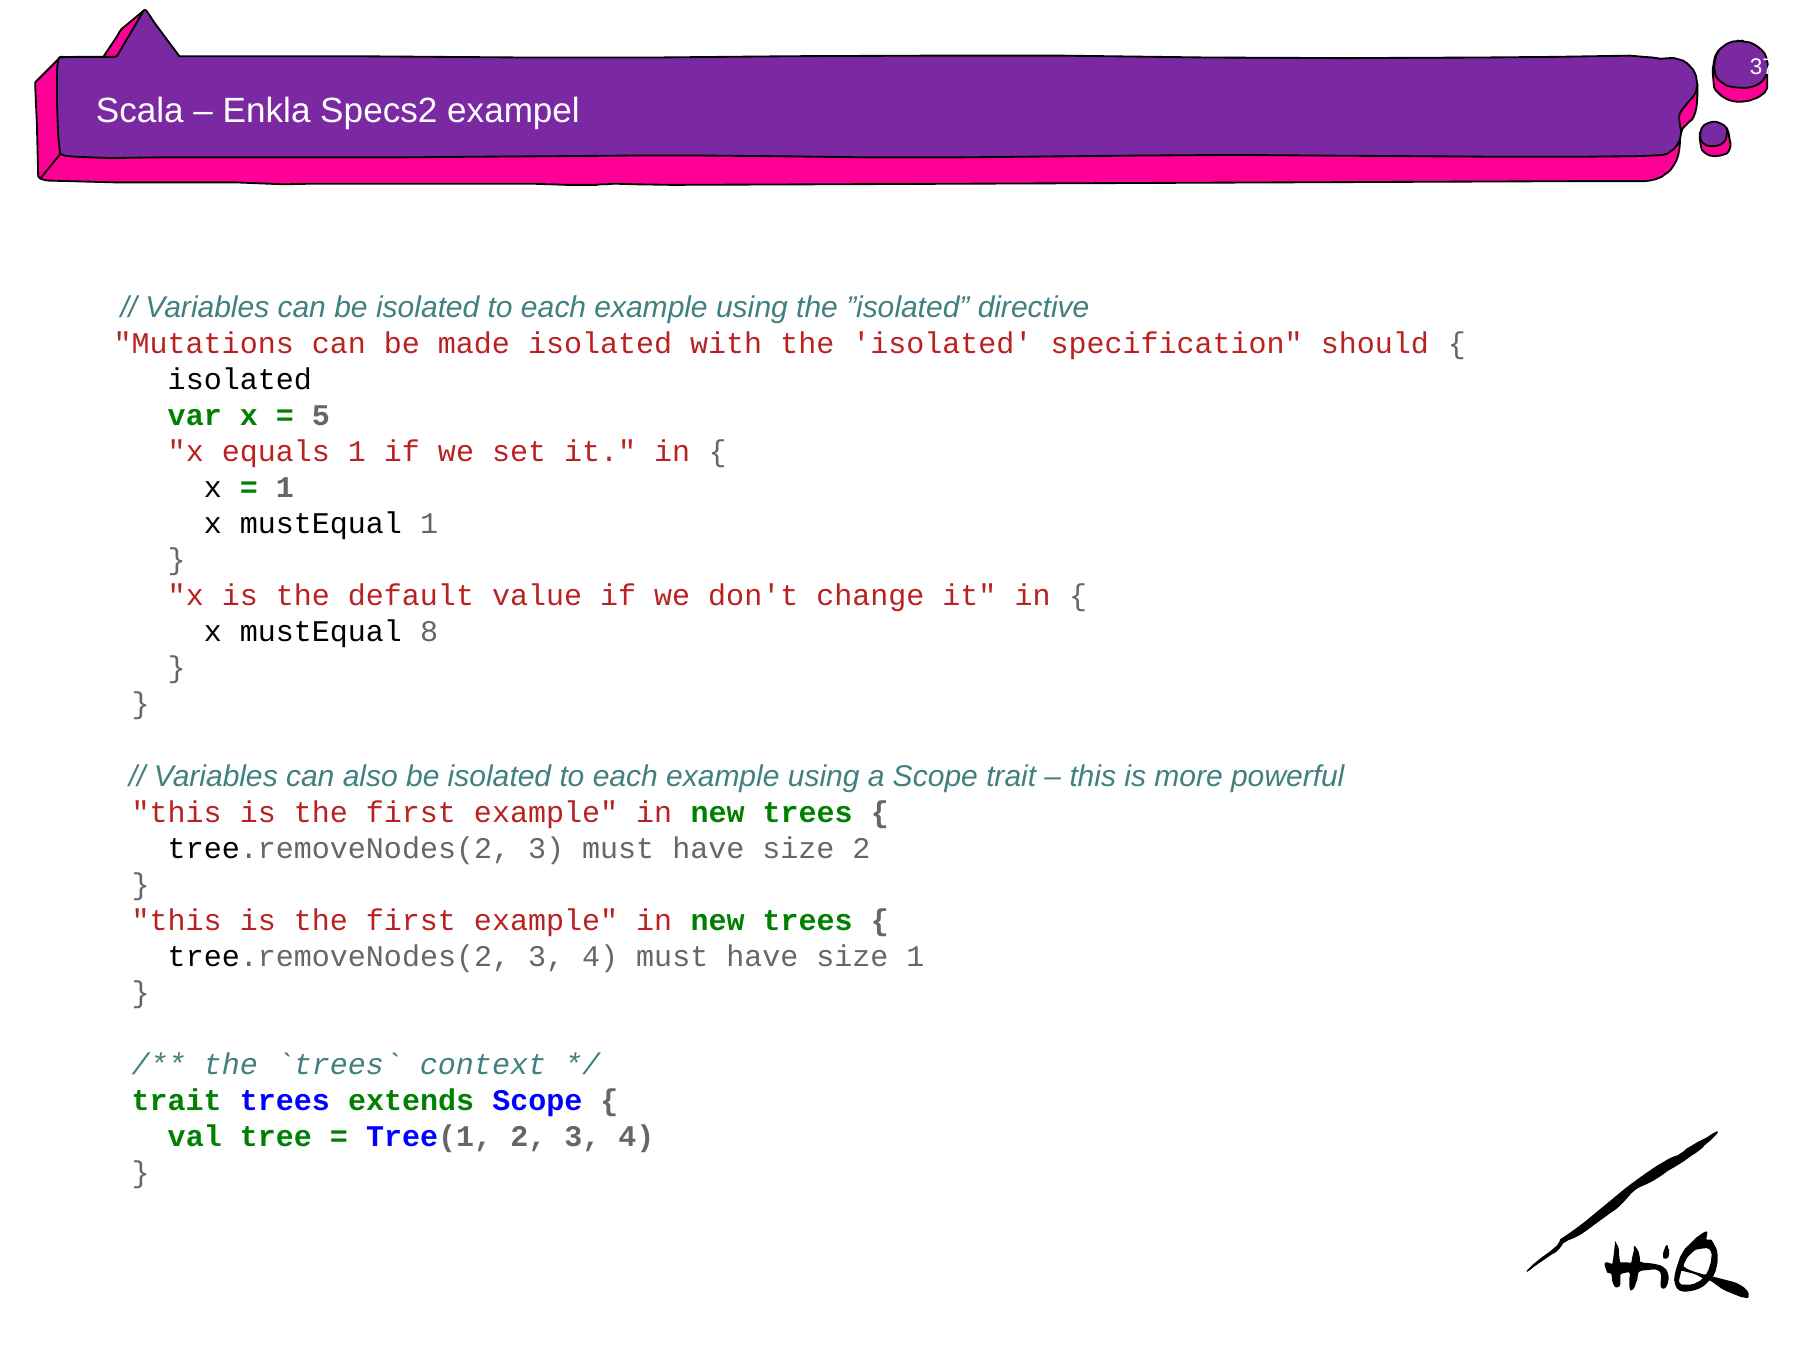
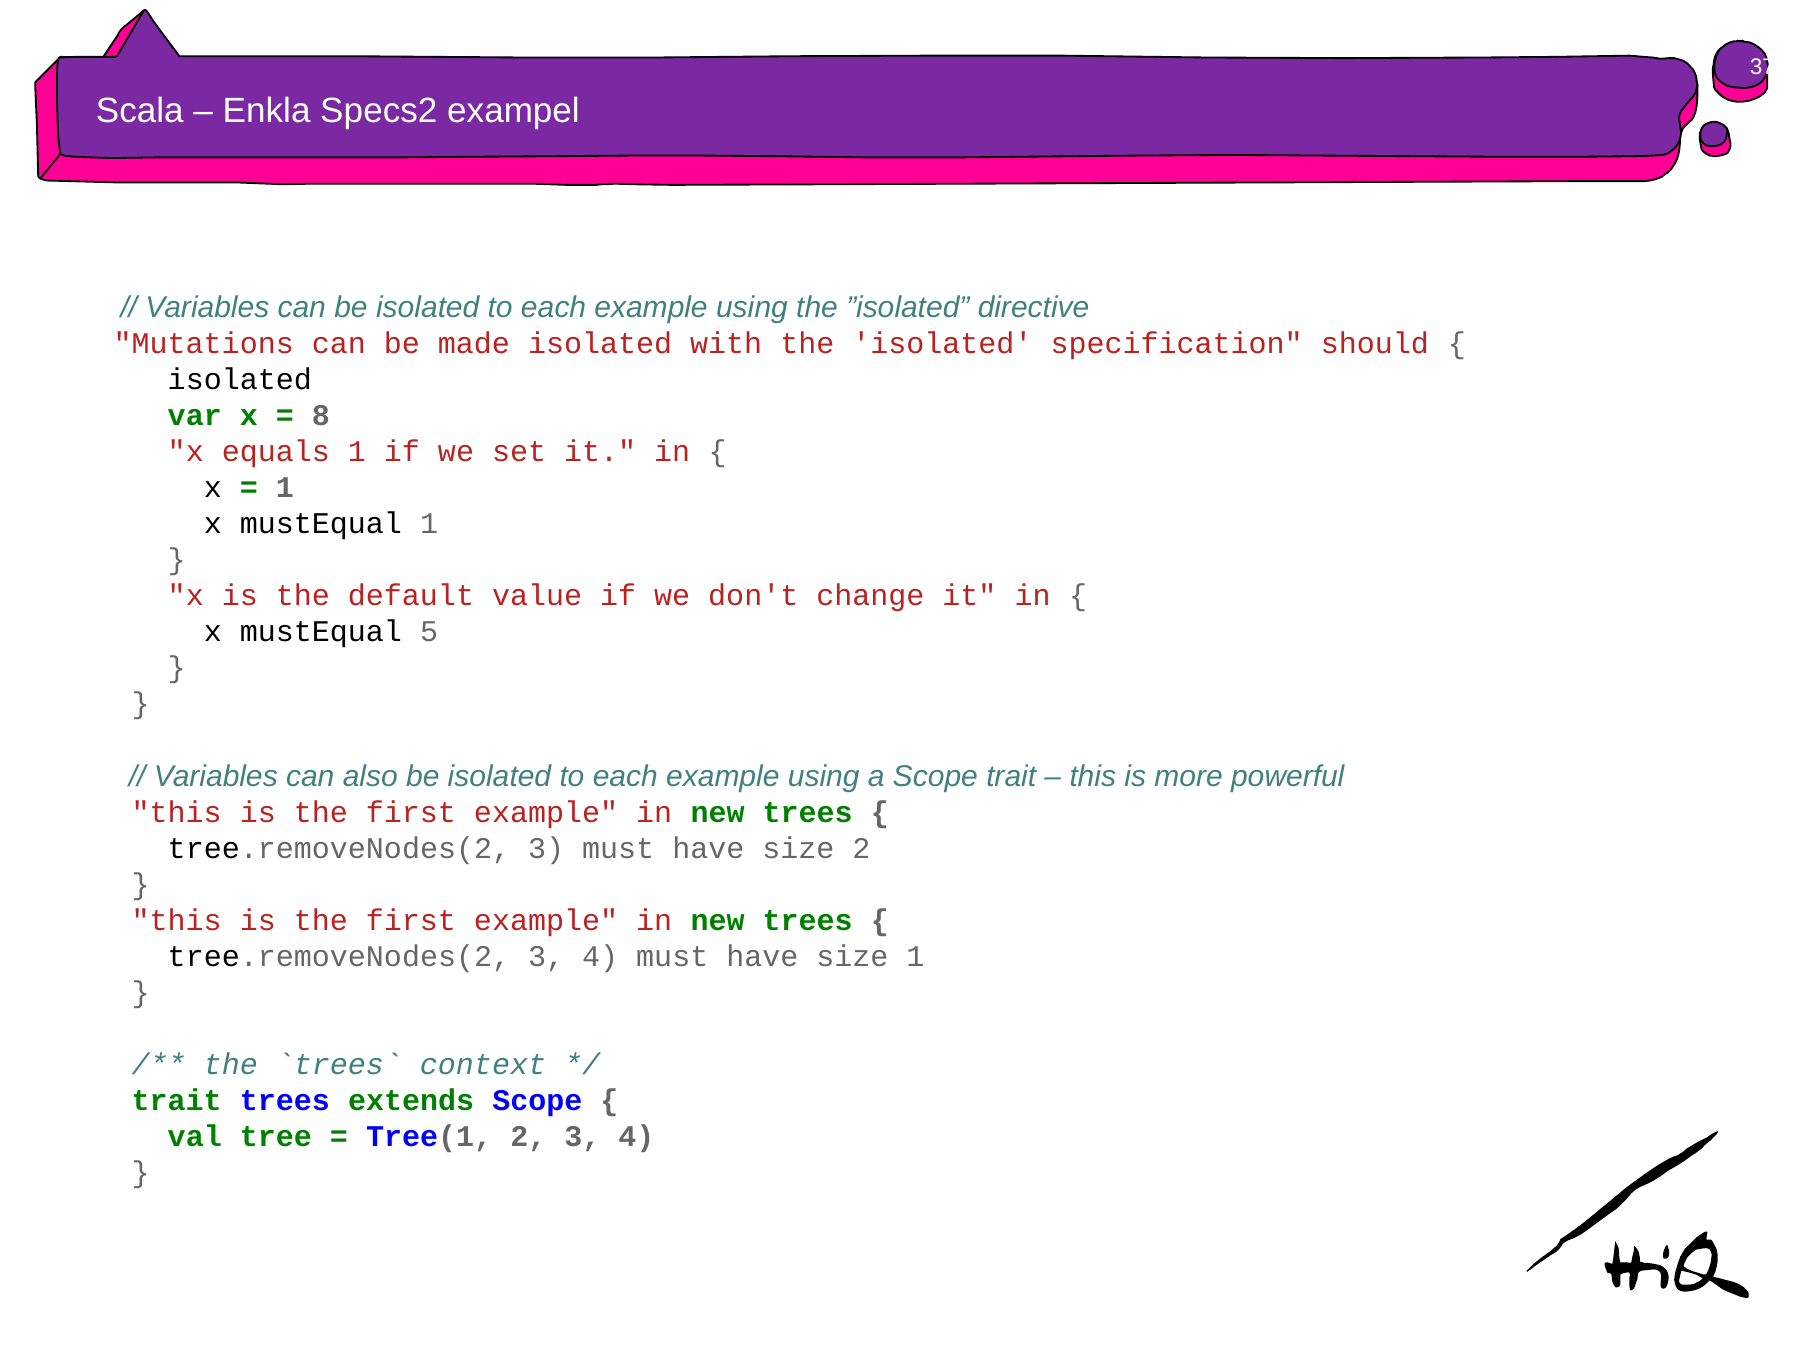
5: 5 -> 8
8: 8 -> 5
